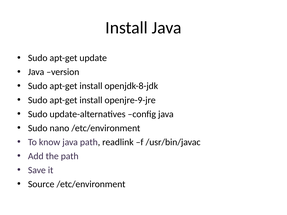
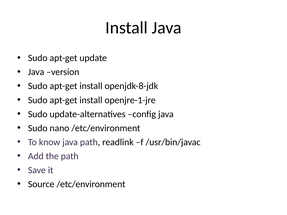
openjre-9-jre: openjre-9-jre -> openjre-1-jre
